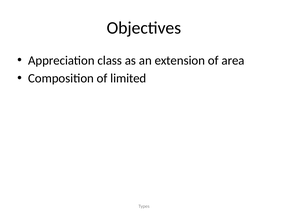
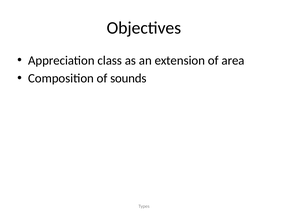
limited: limited -> sounds
